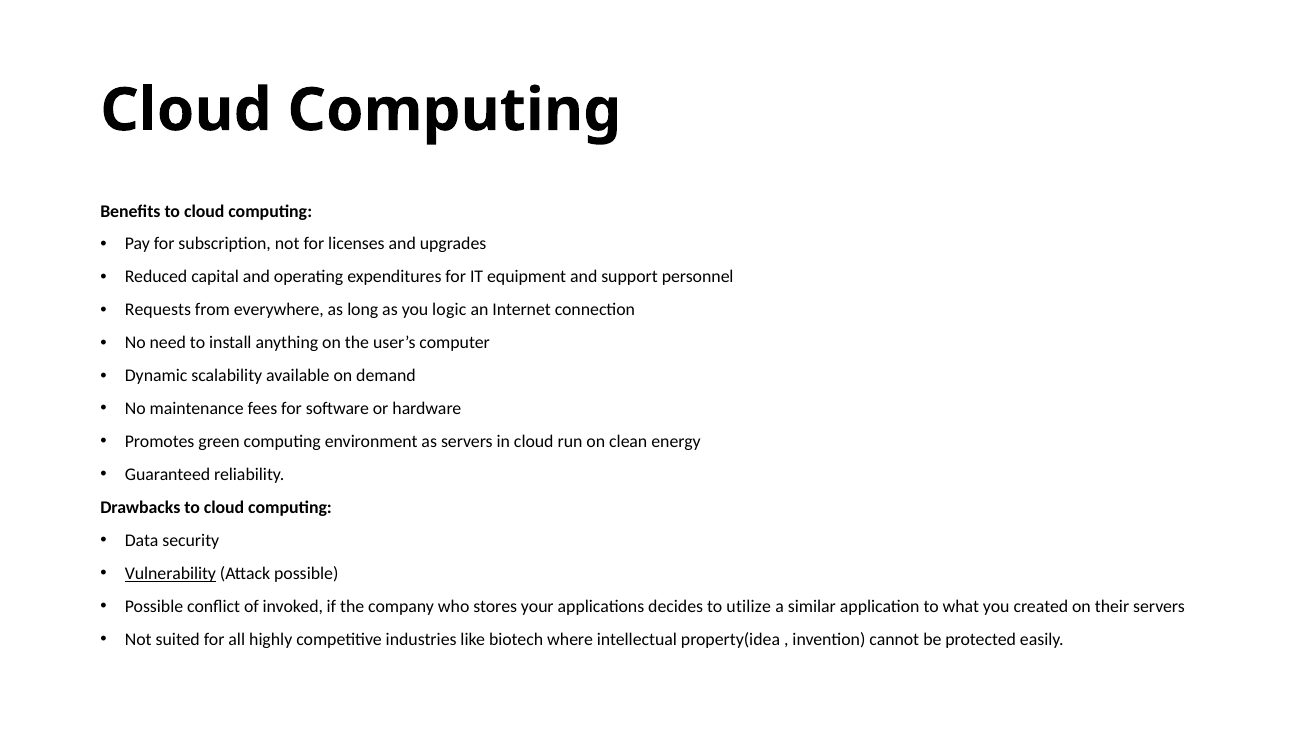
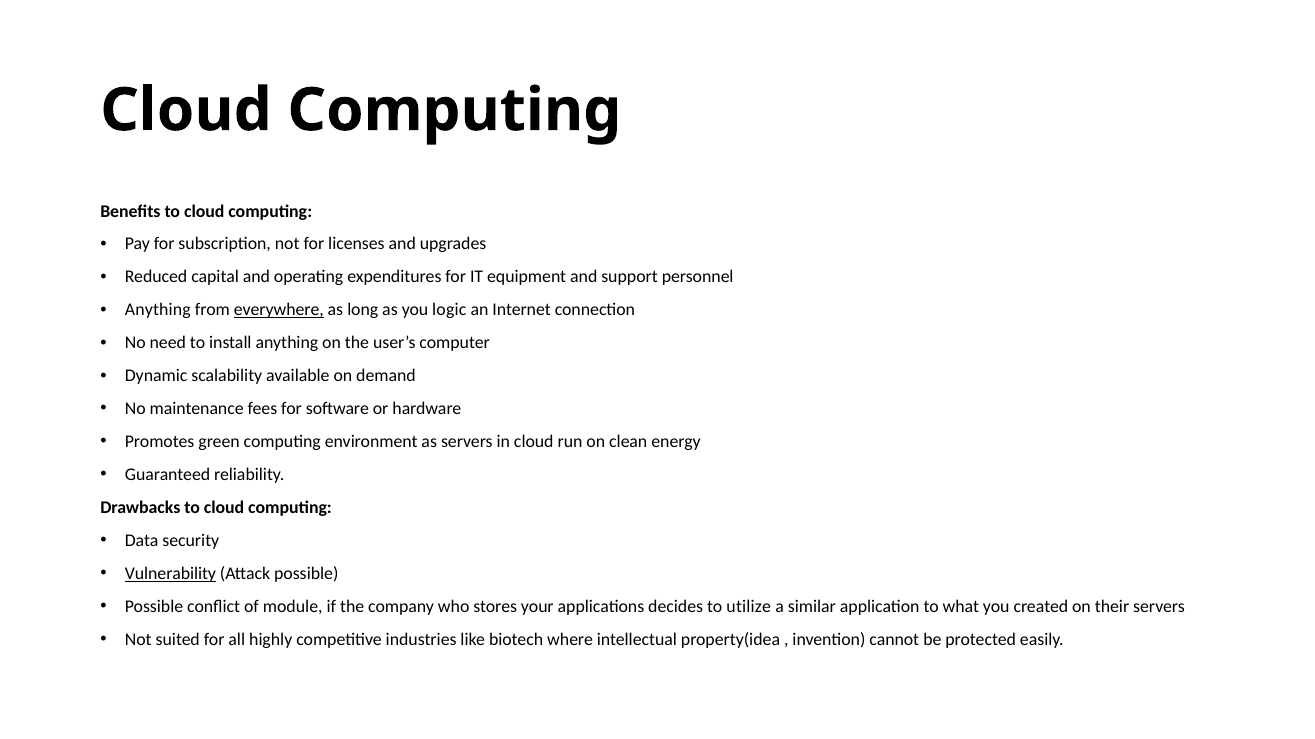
Requests at (158, 310): Requests -> Anything
everywhere underline: none -> present
invoked: invoked -> module
